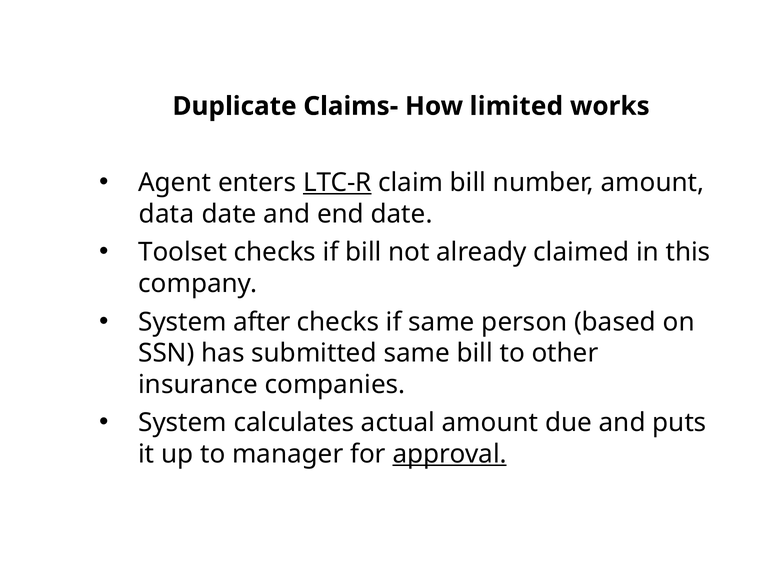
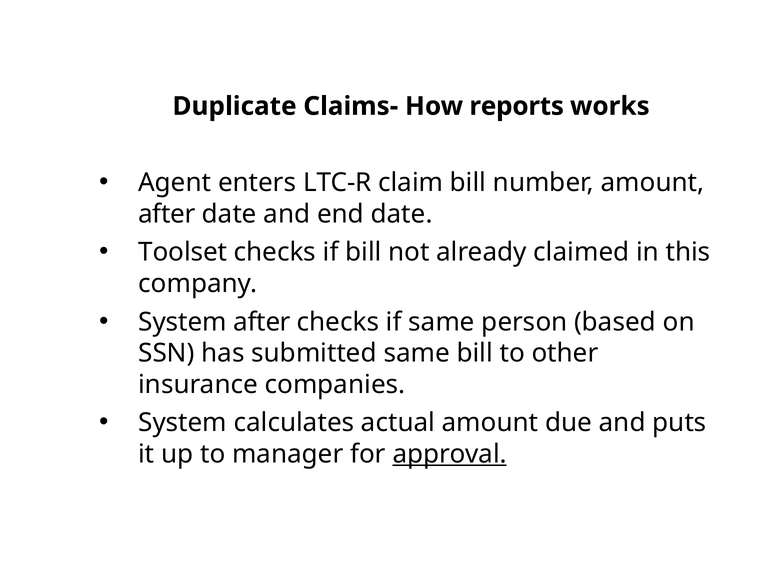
limited: limited -> reports
LTC-R underline: present -> none
data at (167, 214): data -> after
